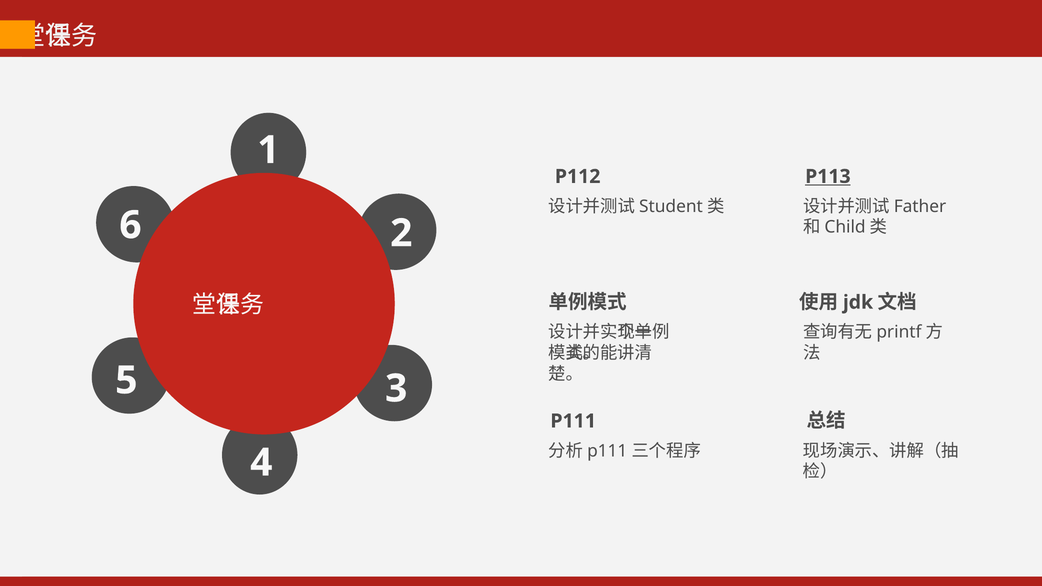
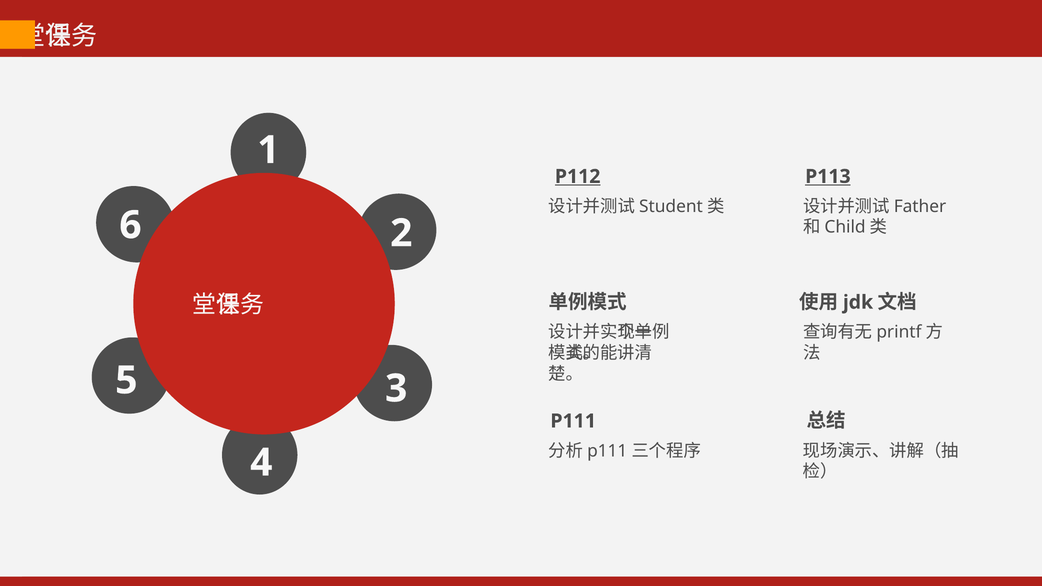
P112 underline: none -> present
